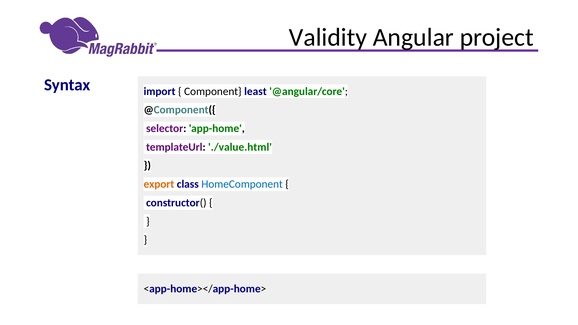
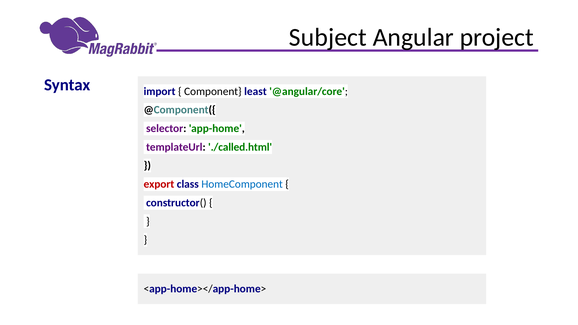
Validity: Validity -> Subject
./value.html: ./value.html -> ./called.html
export colour: orange -> red
